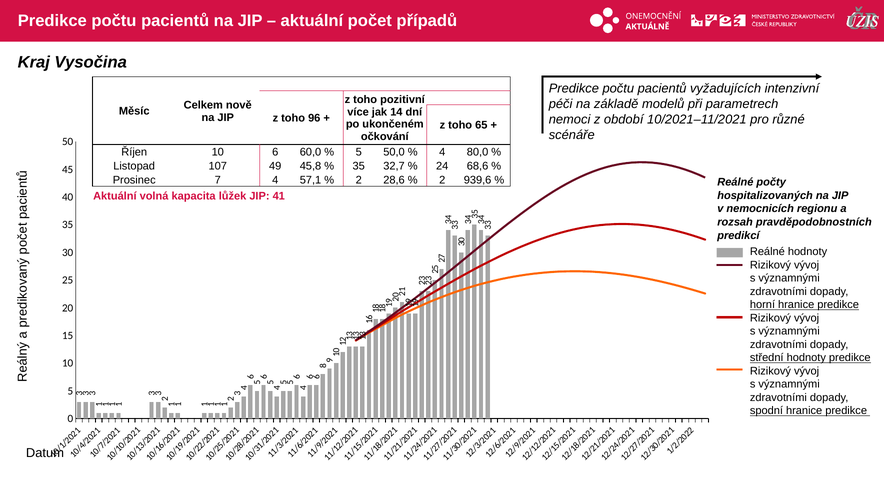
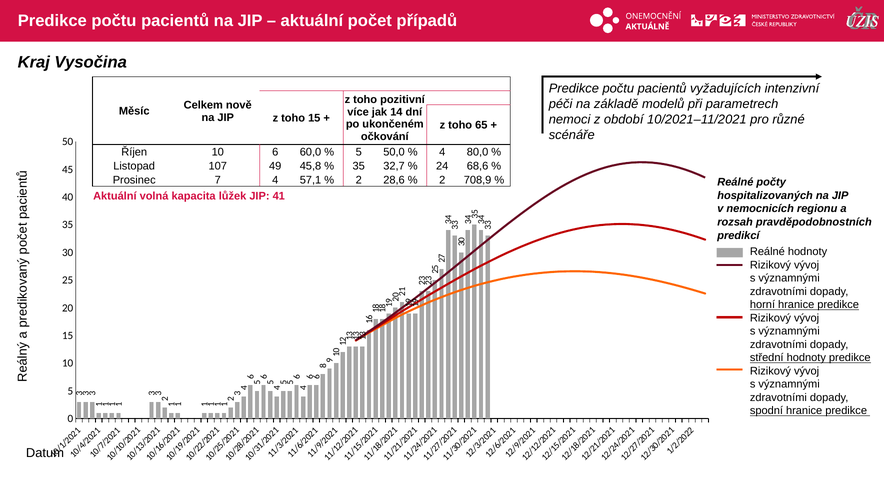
toho 96: 96 -> 15
939,6: 939,6 -> 708,9
